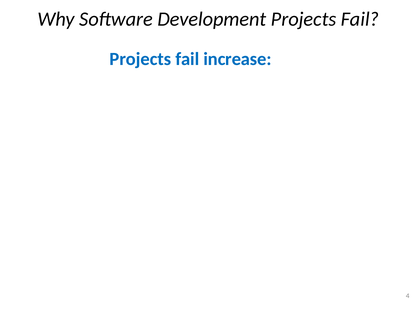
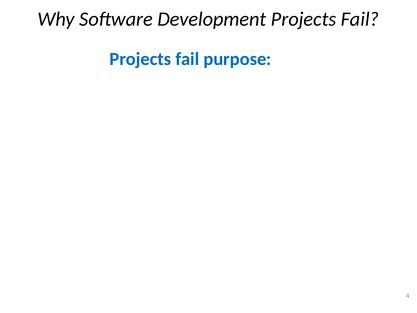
increase: increase -> purpose
